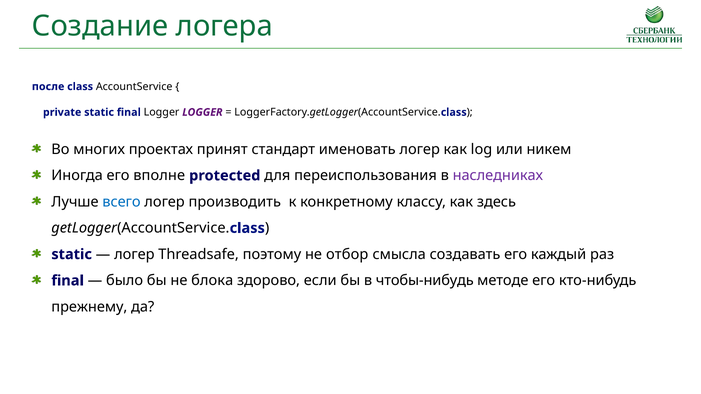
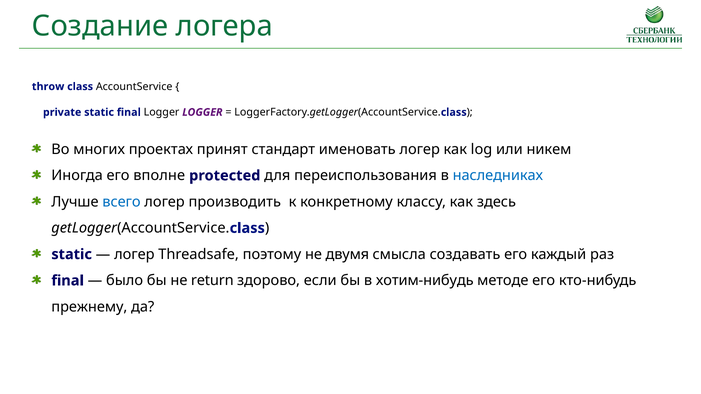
после: после -> throw
наследниках colour: purple -> blue
отбор: отбор -> двумя
блока: блока -> return
чтобы-нибудь: чтобы-нибудь -> хотим-нибудь
